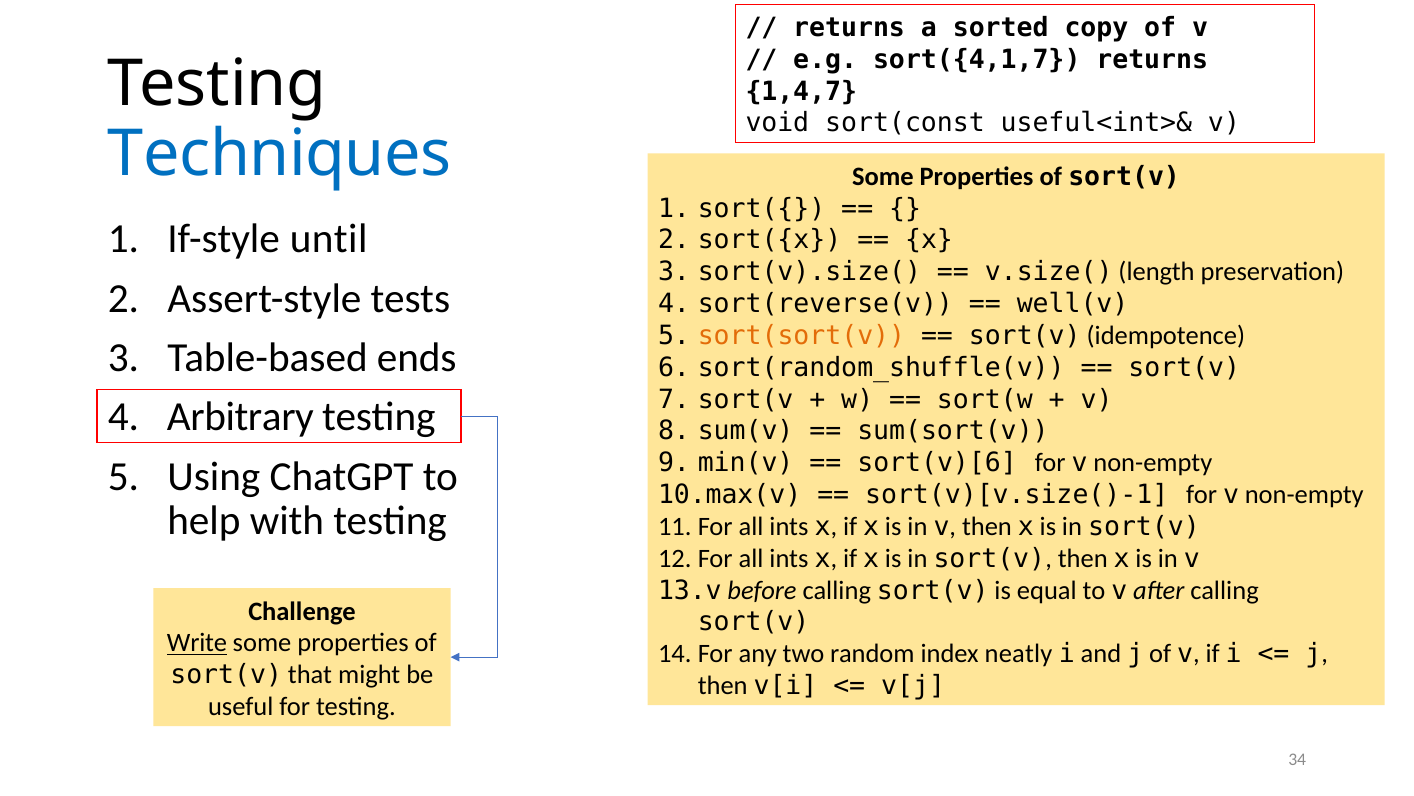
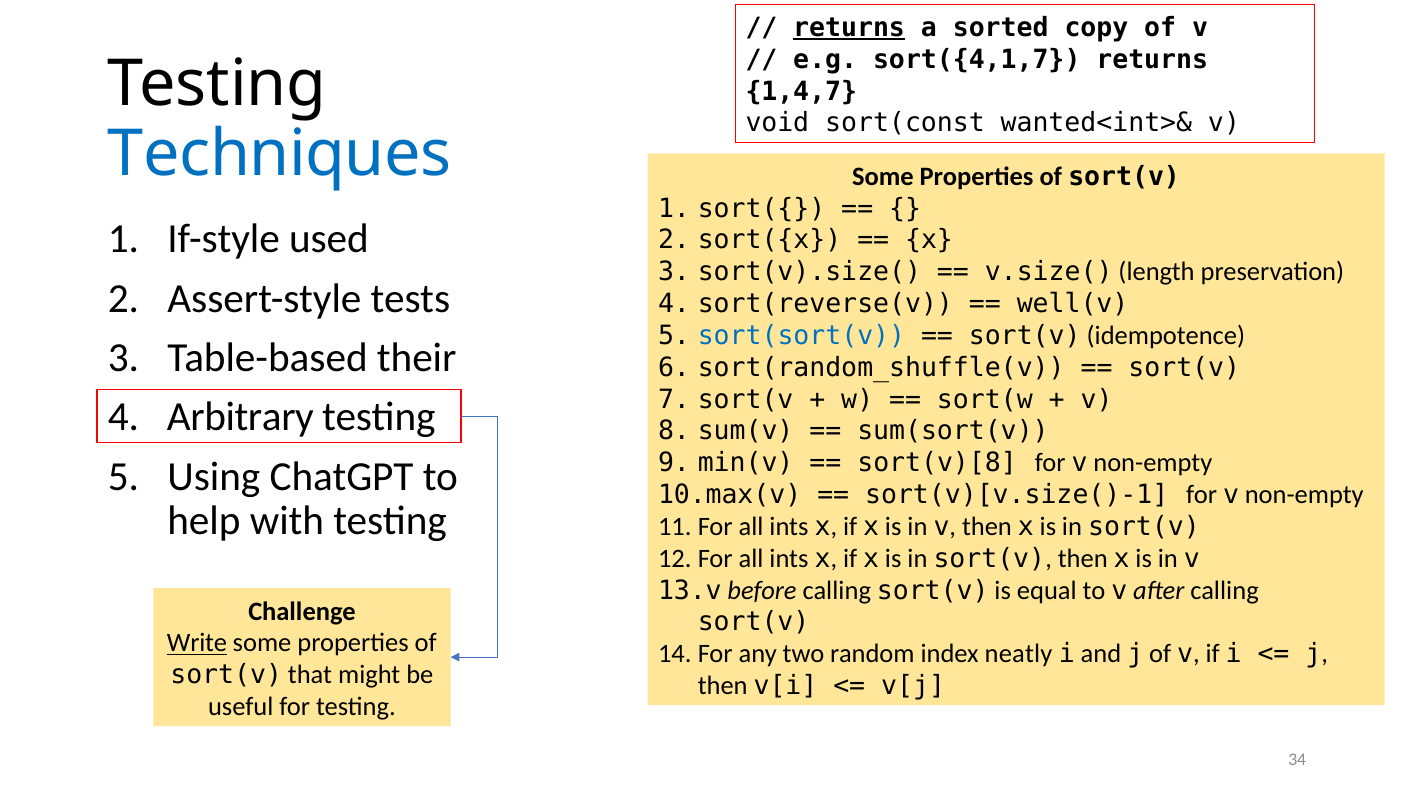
returns at (849, 28) underline: none -> present
useful<int>&: useful<int>& -> wanted<int>&
until: until -> used
sort(sort(v colour: orange -> blue
ends: ends -> their
sort(v)[6: sort(v)[6 -> sort(v)[8
